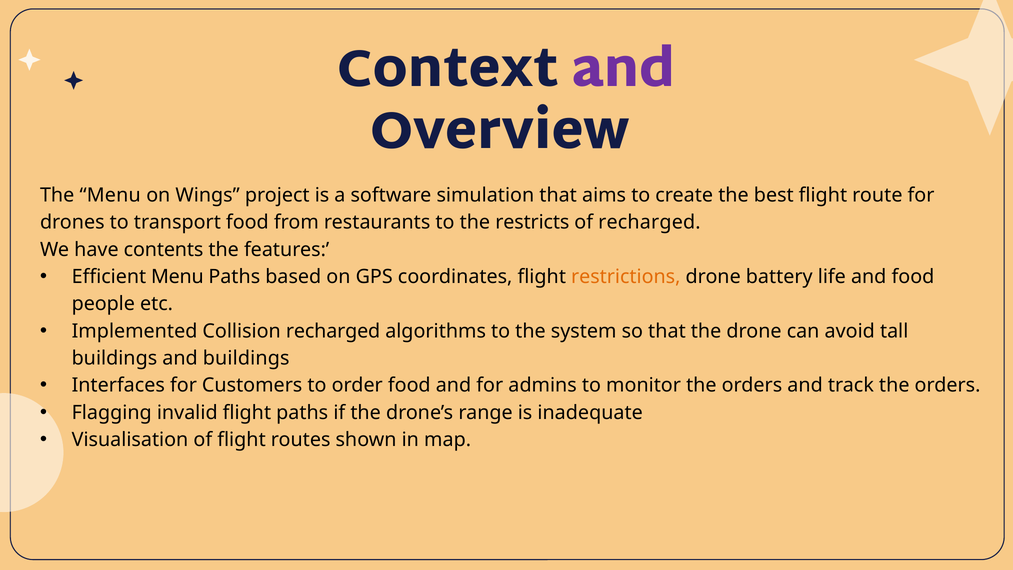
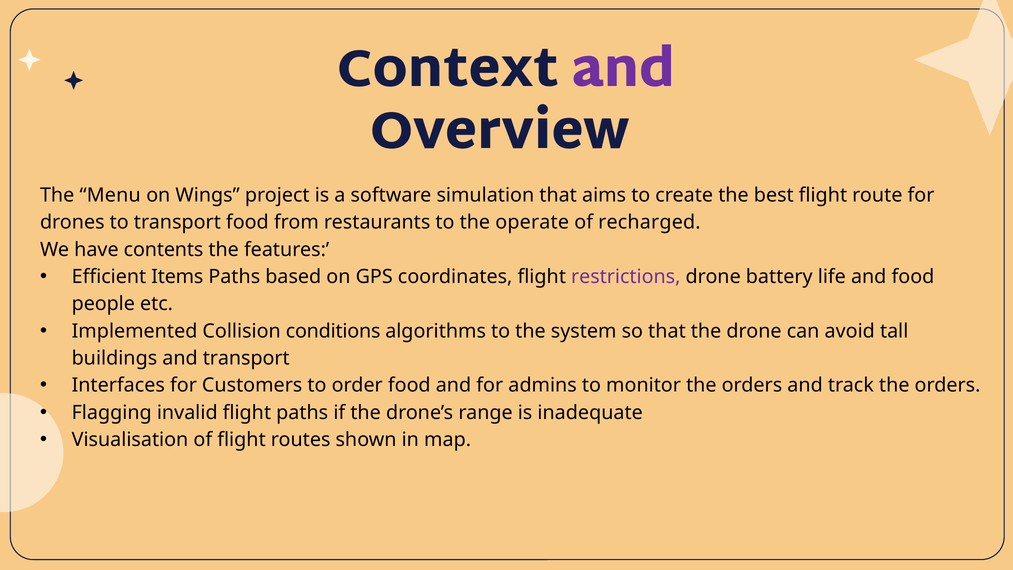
restricts: restricts -> operate
Efficient Menu: Menu -> Items
restrictions colour: orange -> purple
Collision recharged: recharged -> conditions
and buildings: buildings -> transport
